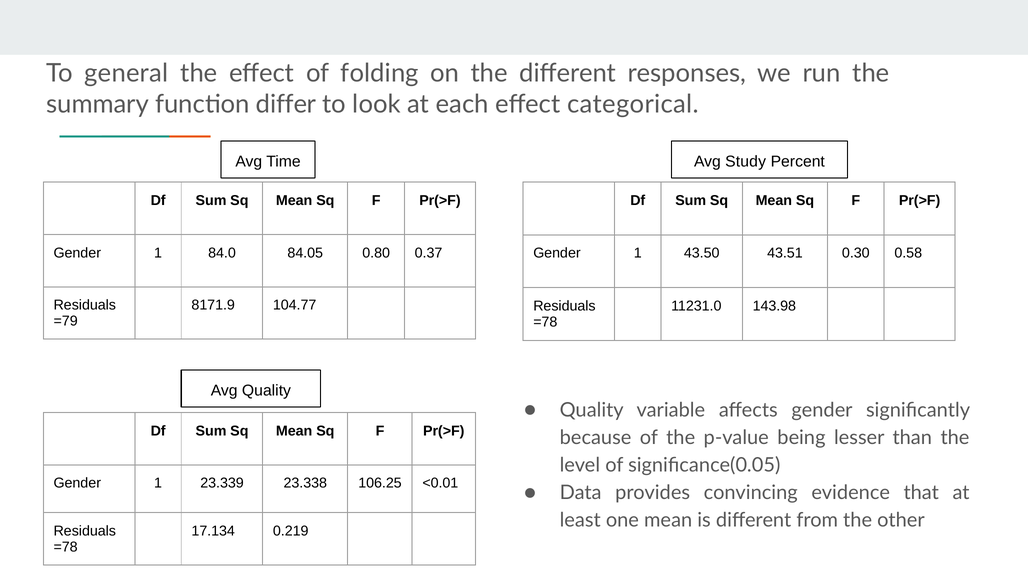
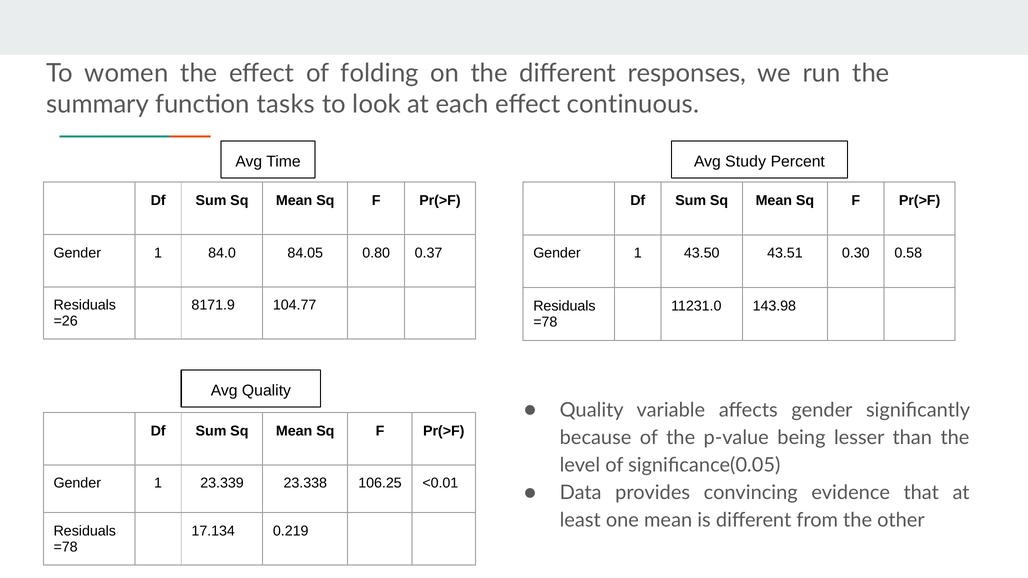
general: general -> women
differ: differ -> tasks
categorical: categorical -> continuous
=79: =79 -> =26
